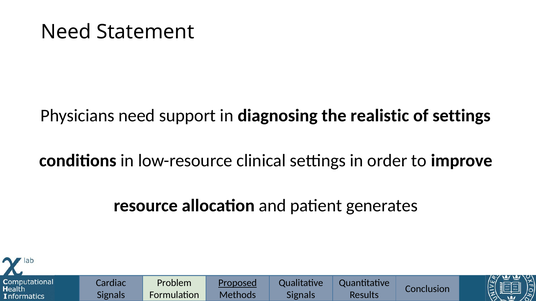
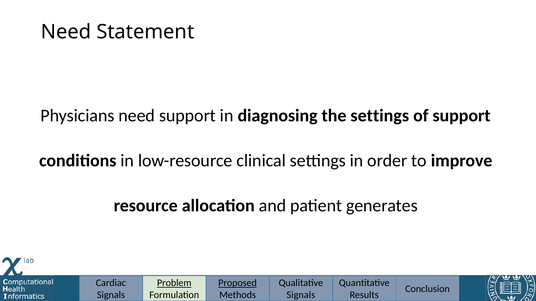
the realistic: realistic -> settings
of settings: settings -> support
Problem underline: none -> present
